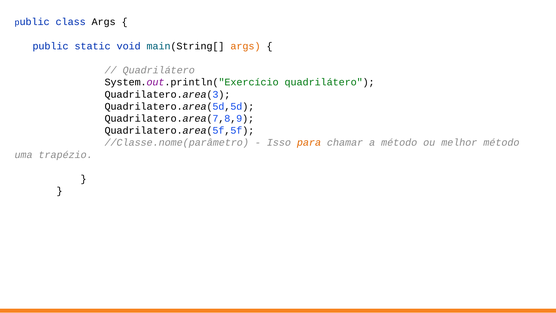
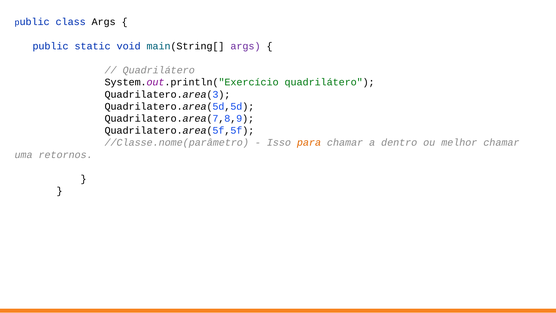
args at (245, 46) colour: orange -> purple
a método: método -> dentro
melhor método: método -> chamar
trapézio: trapézio -> retornos
